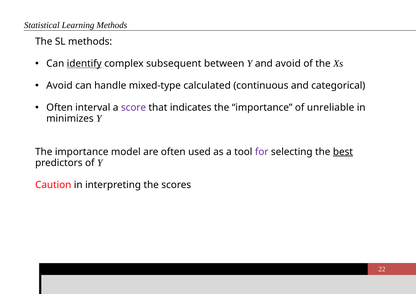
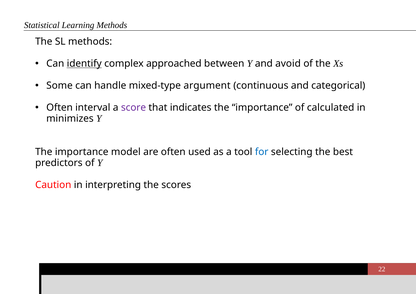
subsequent: subsequent -> approached
Avoid at (59, 86): Avoid -> Some
calculated: calculated -> argument
unreliable: unreliable -> calculated
for colour: purple -> blue
best underline: present -> none
